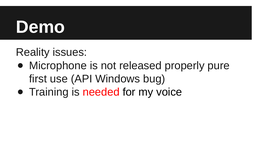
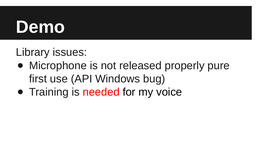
Reality: Reality -> Library
